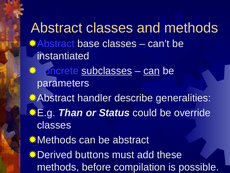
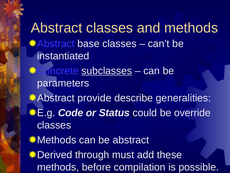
can at (152, 71) underline: present -> none
handler: handler -> provide
Than: Than -> Code
buttons: buttons -> through
